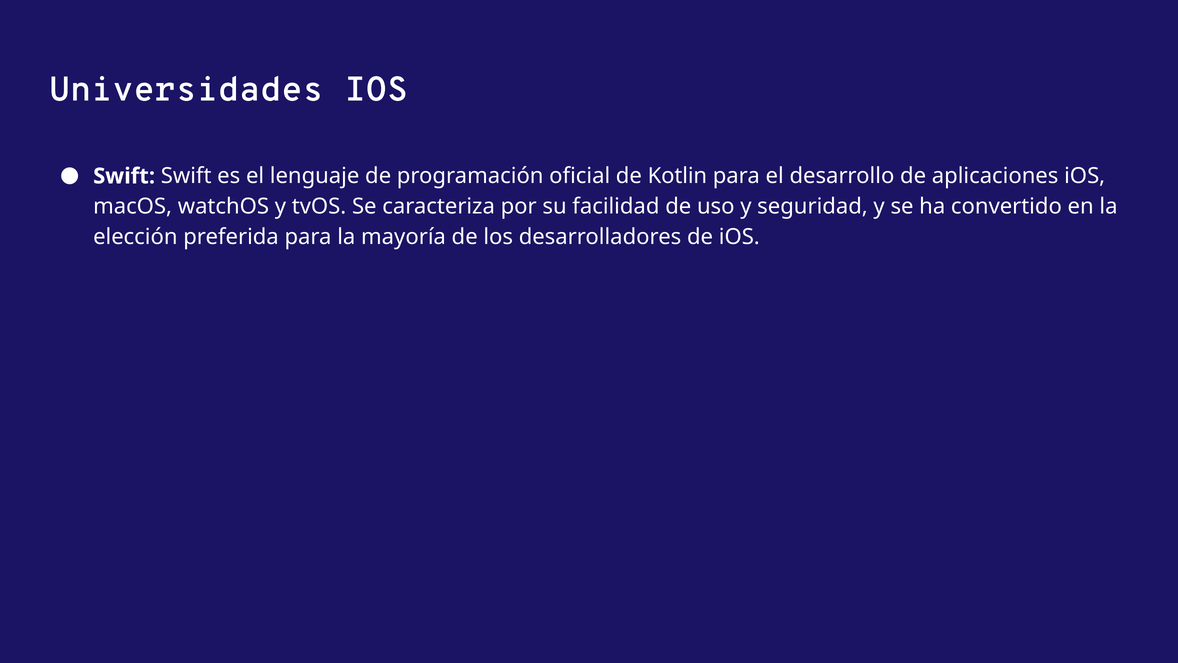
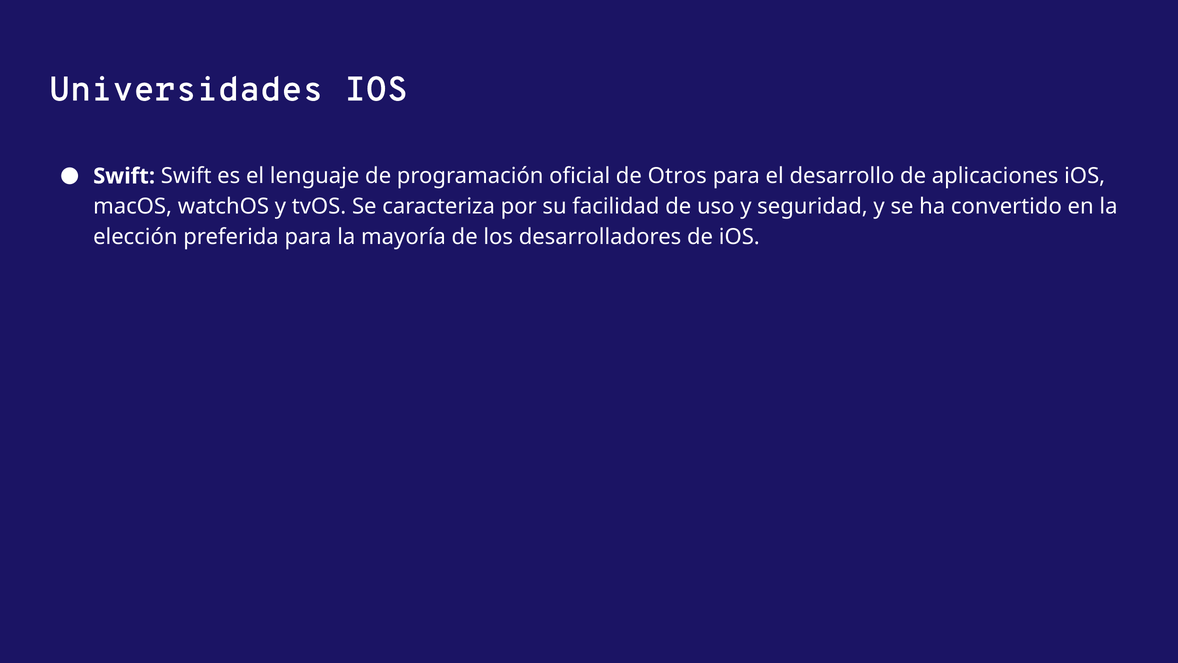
Kotlin: Kotlin -> Otros
